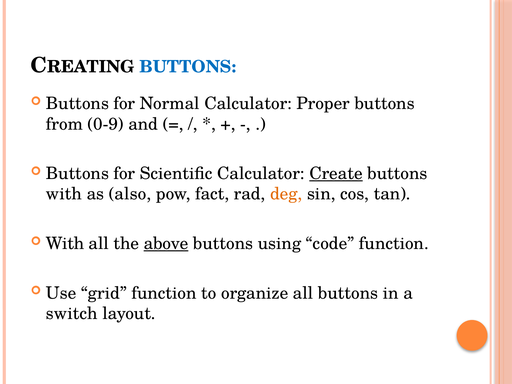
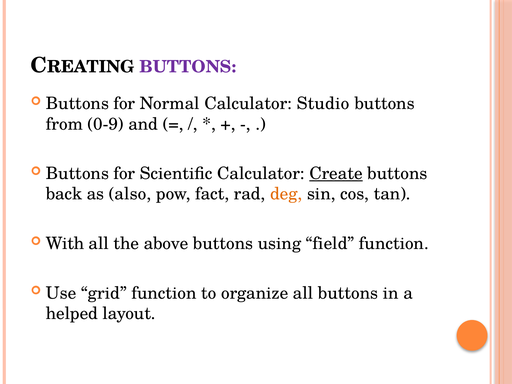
BUTTONS at (188, 67) colour: blue -> purple
Proper: Proper -> Studio
with at (64, 194): with -> back
above underline: present -> none
code: code -> field
switch: switch -> helped
